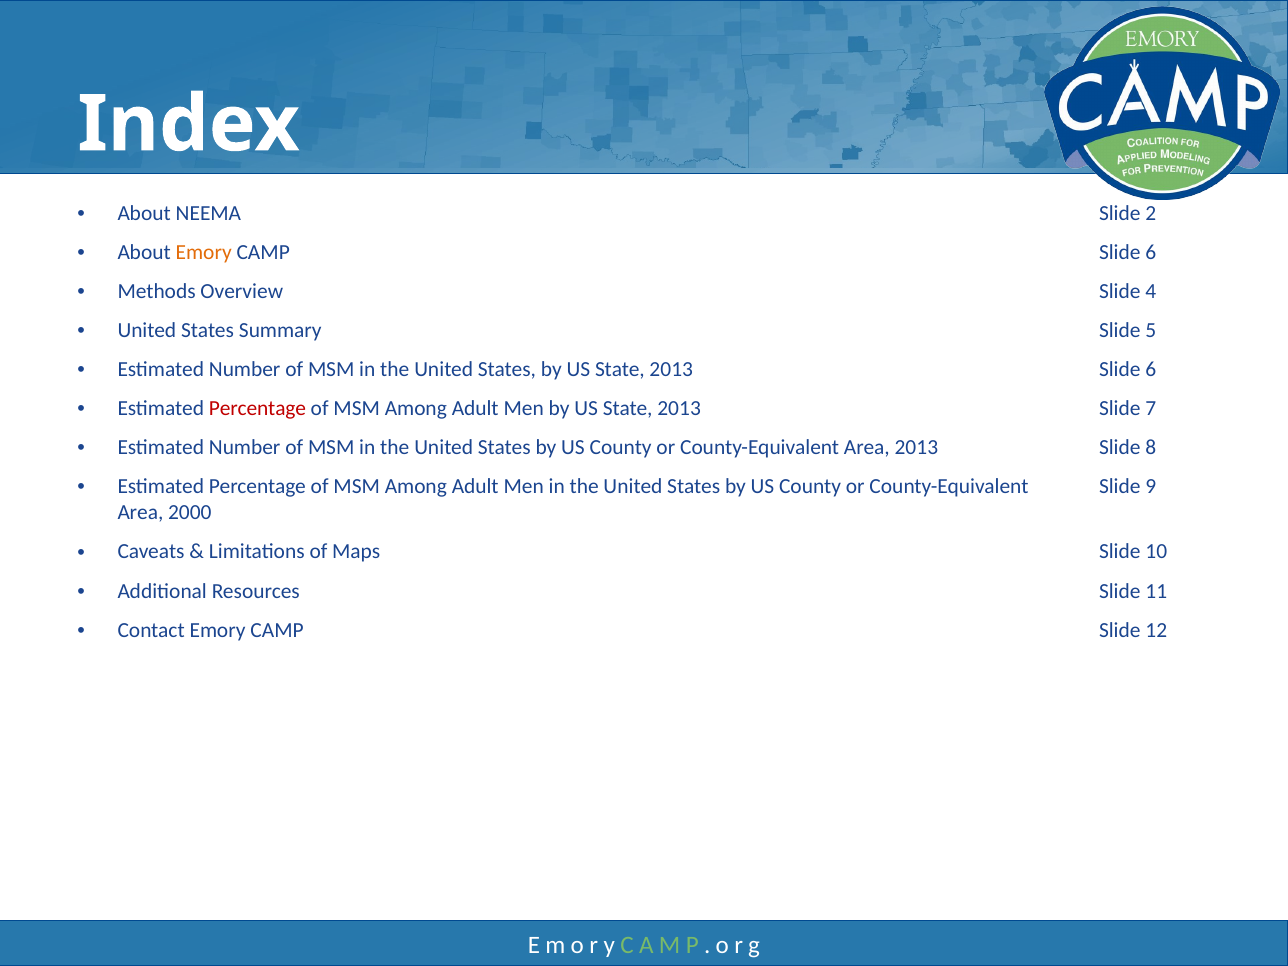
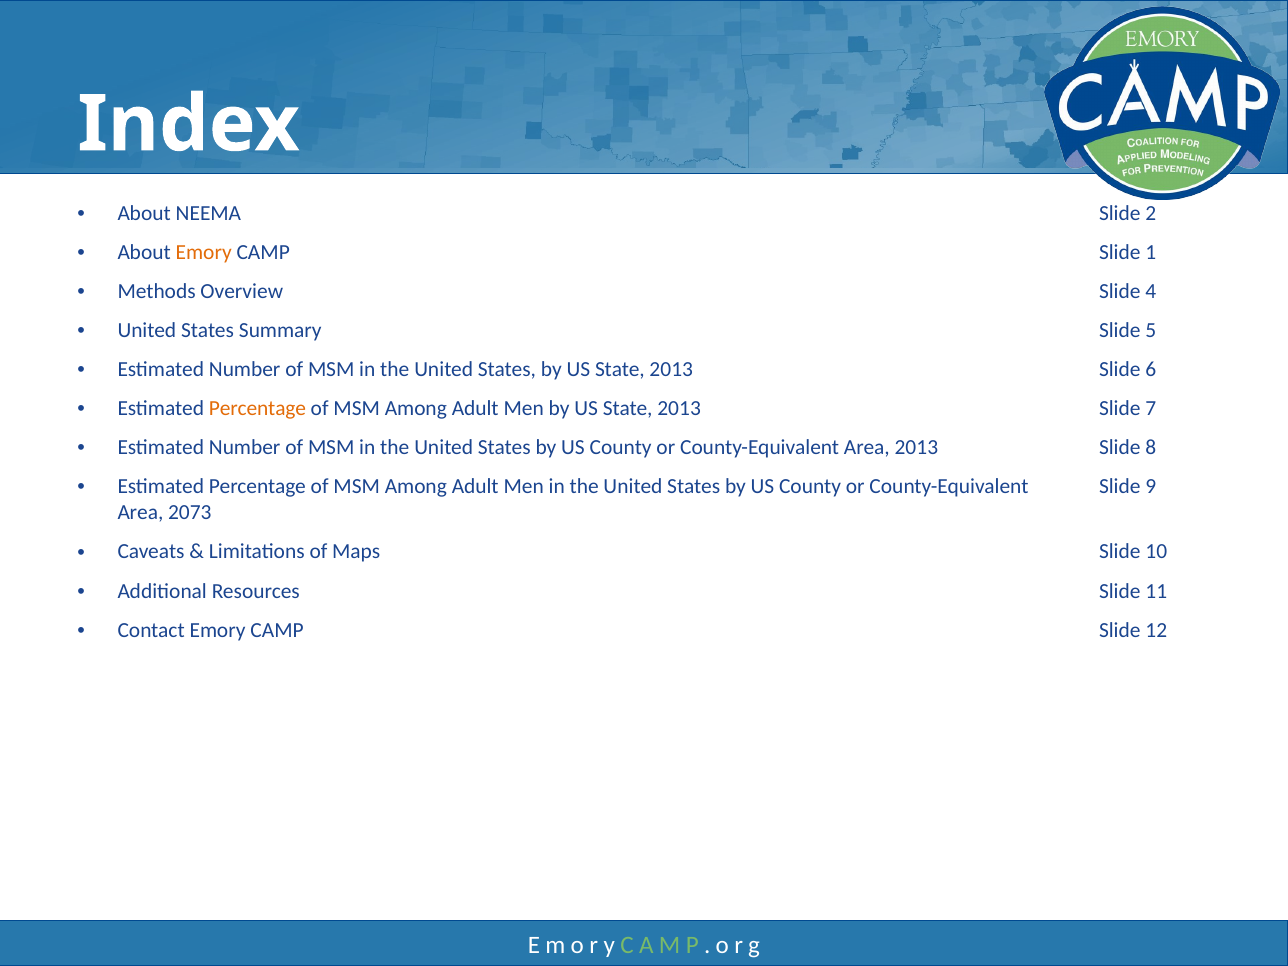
CAMP Slide 6: 6 -> 1
Percentage at (257, 408) colour: red -> orange
2000: 2000 -> 2073
